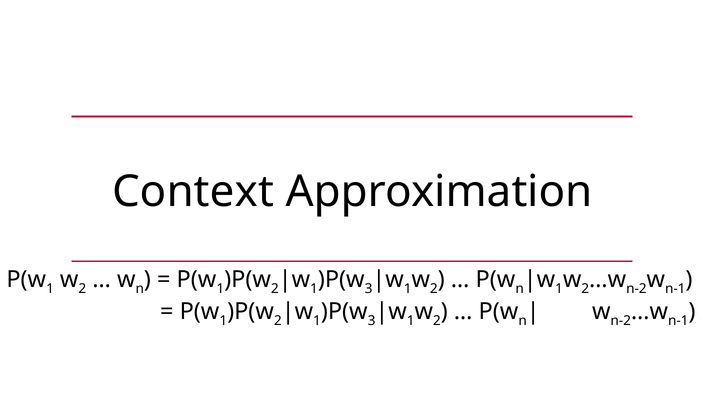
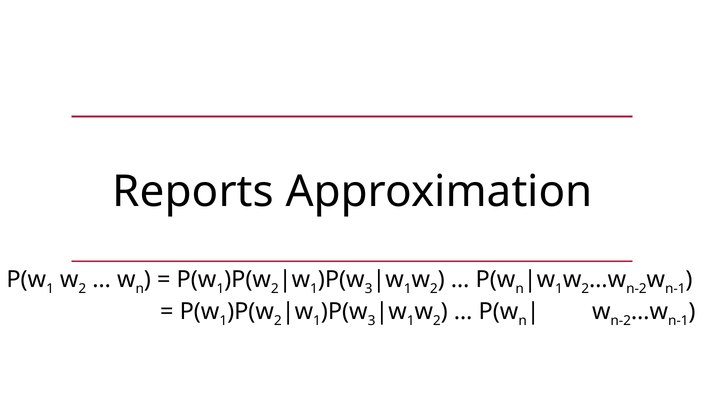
Context: Context -> Reports
